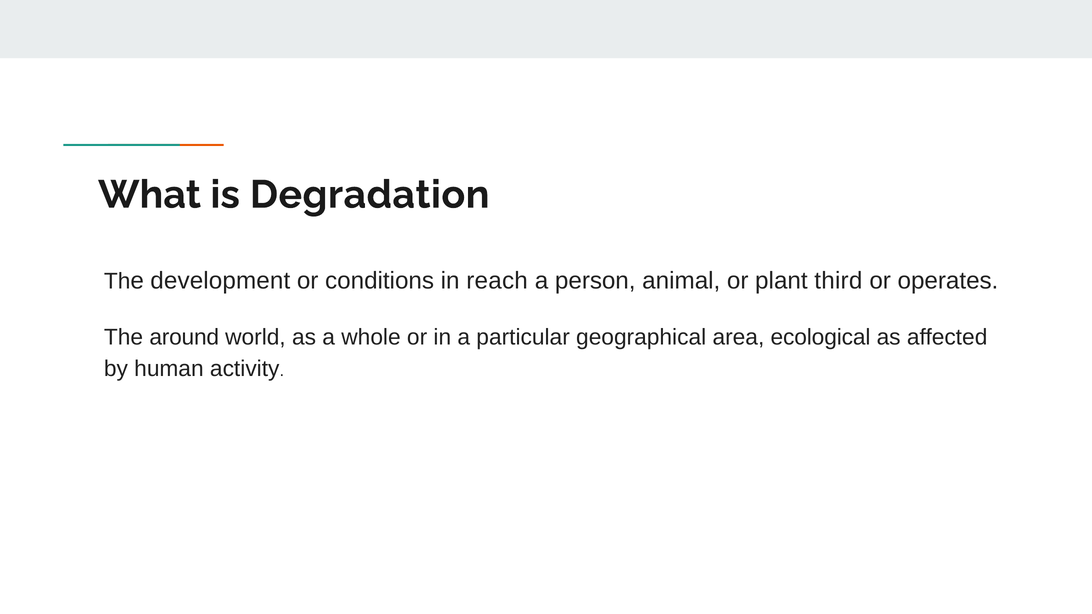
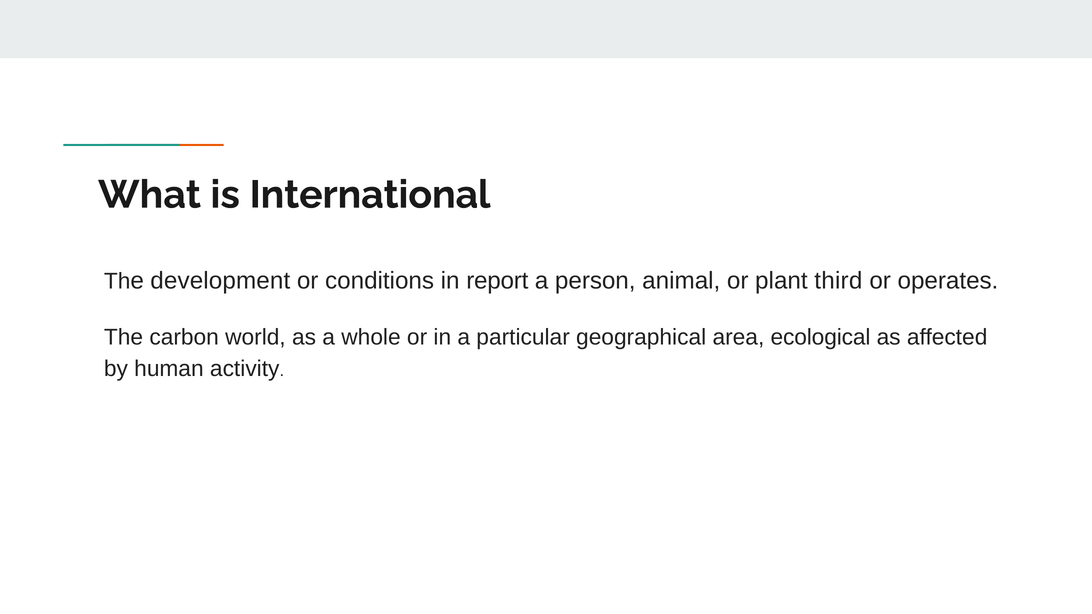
Degradation: Degradation -> International
reach: reach -> report
around: around -> carbon
